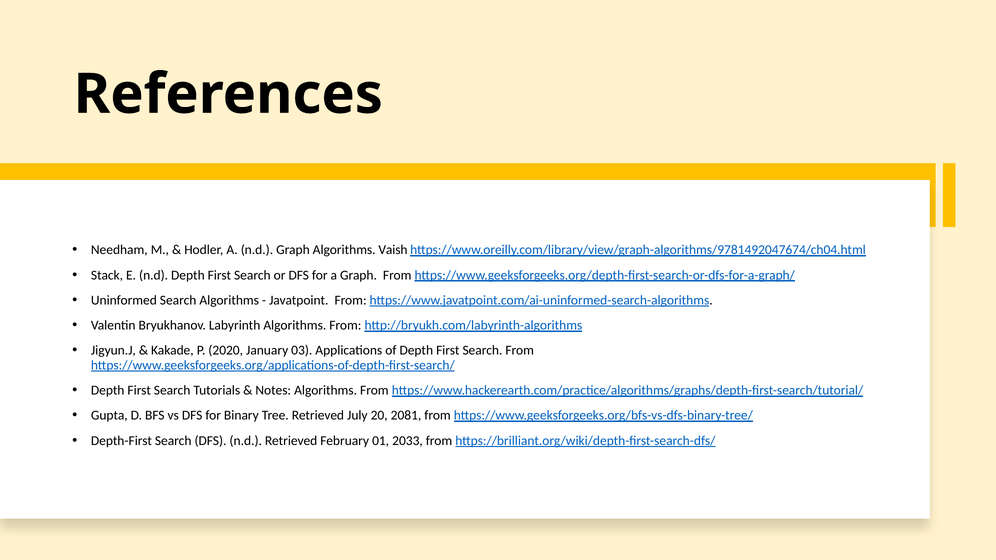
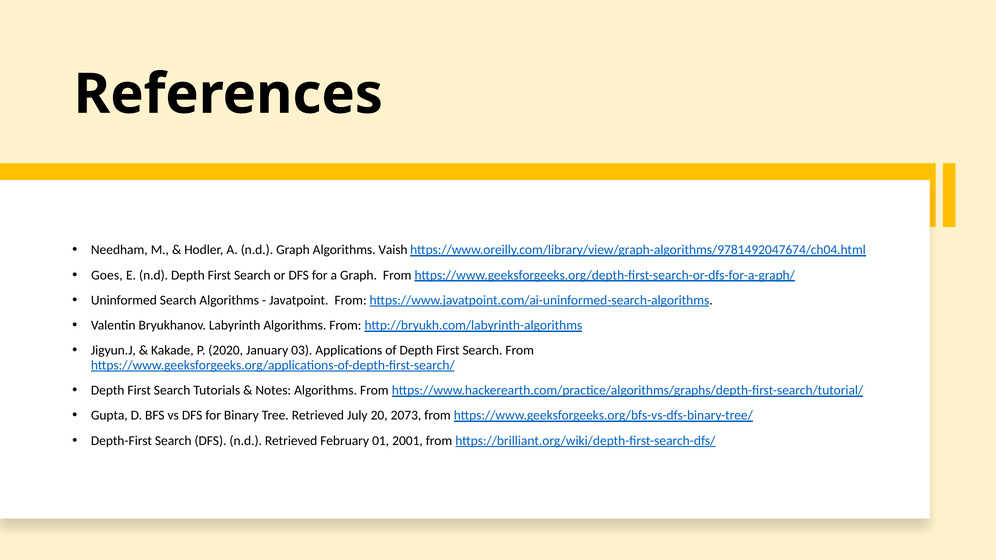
Stack: Stack -> Goes
2081: 2081 -> 2073
2033: 2033 -> 2001
